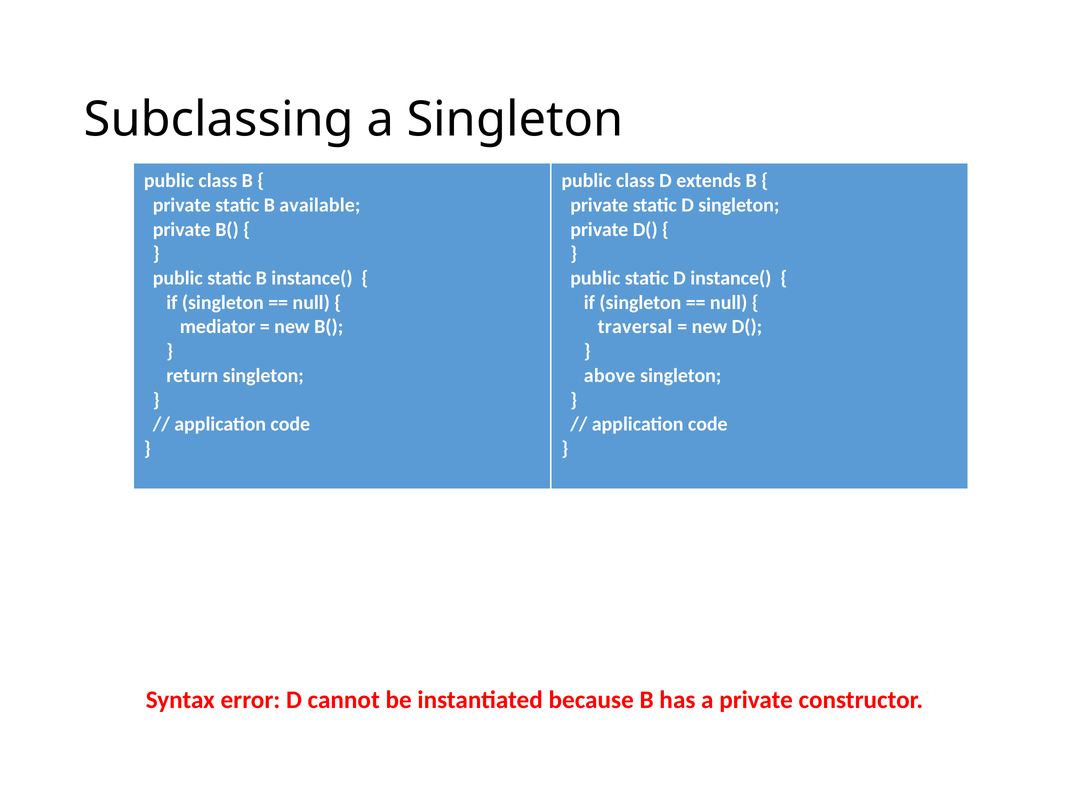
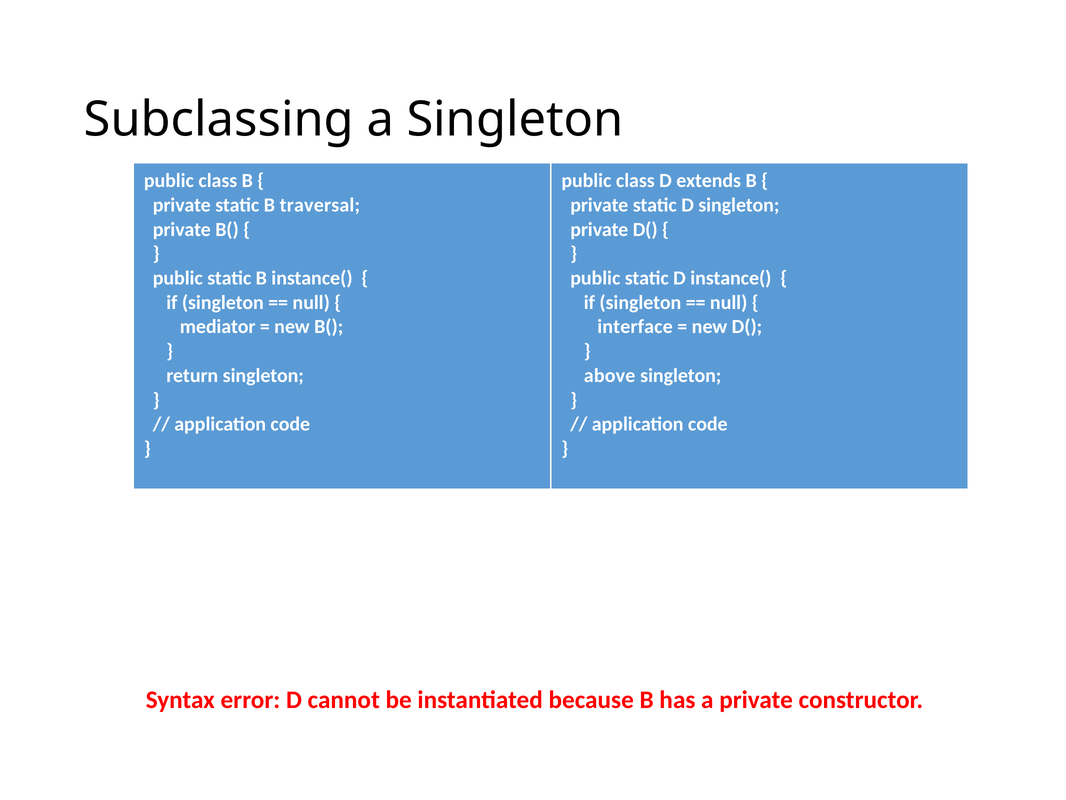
available: available -> traversal
traversal: traversal -> interface
